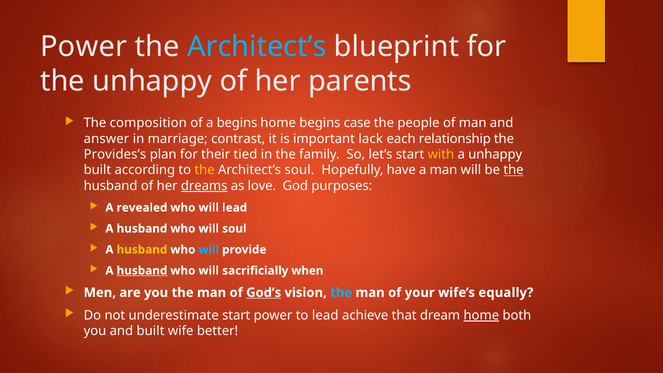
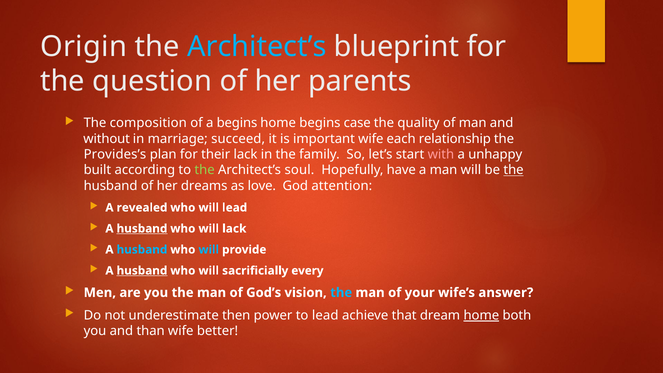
Power at (84, 47): Power -> Origin
the unhappy: unhappy -> question
people: people -> quality
answer: answer -> without
contrast: contrast -> succeed
important lack: lack -> wife
their tied: tied -> lack
with colour: yellow -> pink
the at (205, 170) colour: yellow -> light green
dreams underline: present -> none
purposes: purposes -> attention
husband at (142, 229) underline: none -> present
will soul: soul -> lack
husband at (142, 250) colour: yellow -> light blue
when: when -> every
God’s underline: present -> none
equally: equally -> answer
underestimate start: start -> then
and built: built -> than
